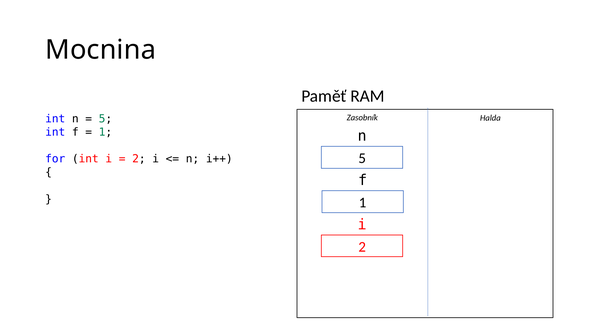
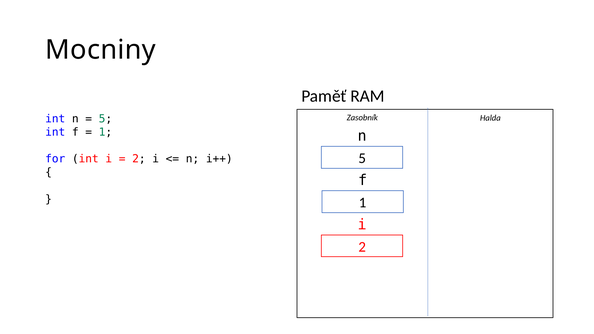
Mocnina: Mocnina -> Mocniny
